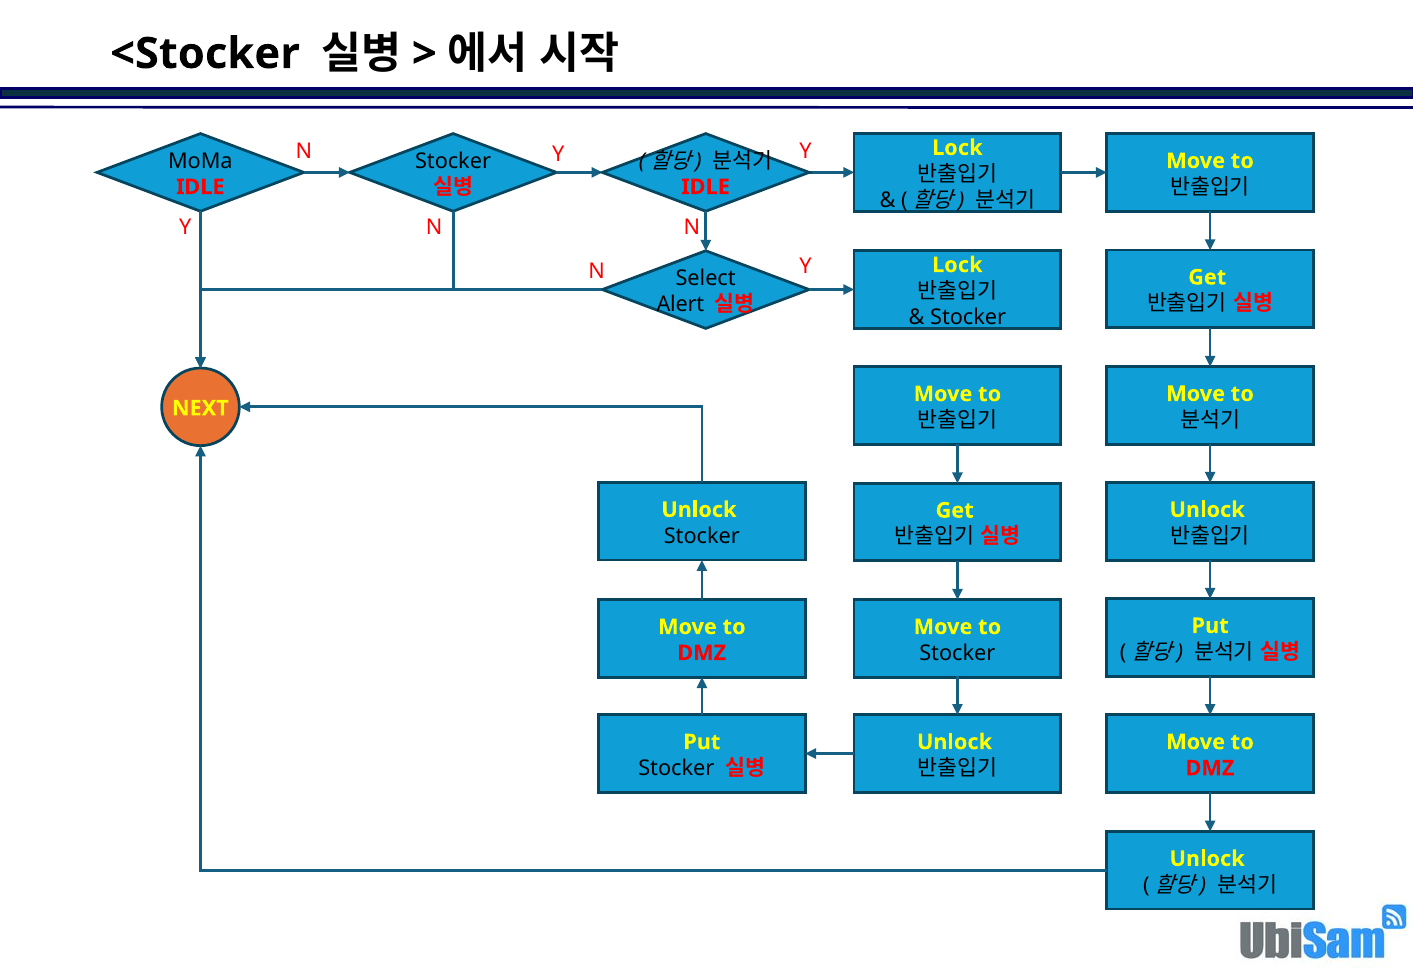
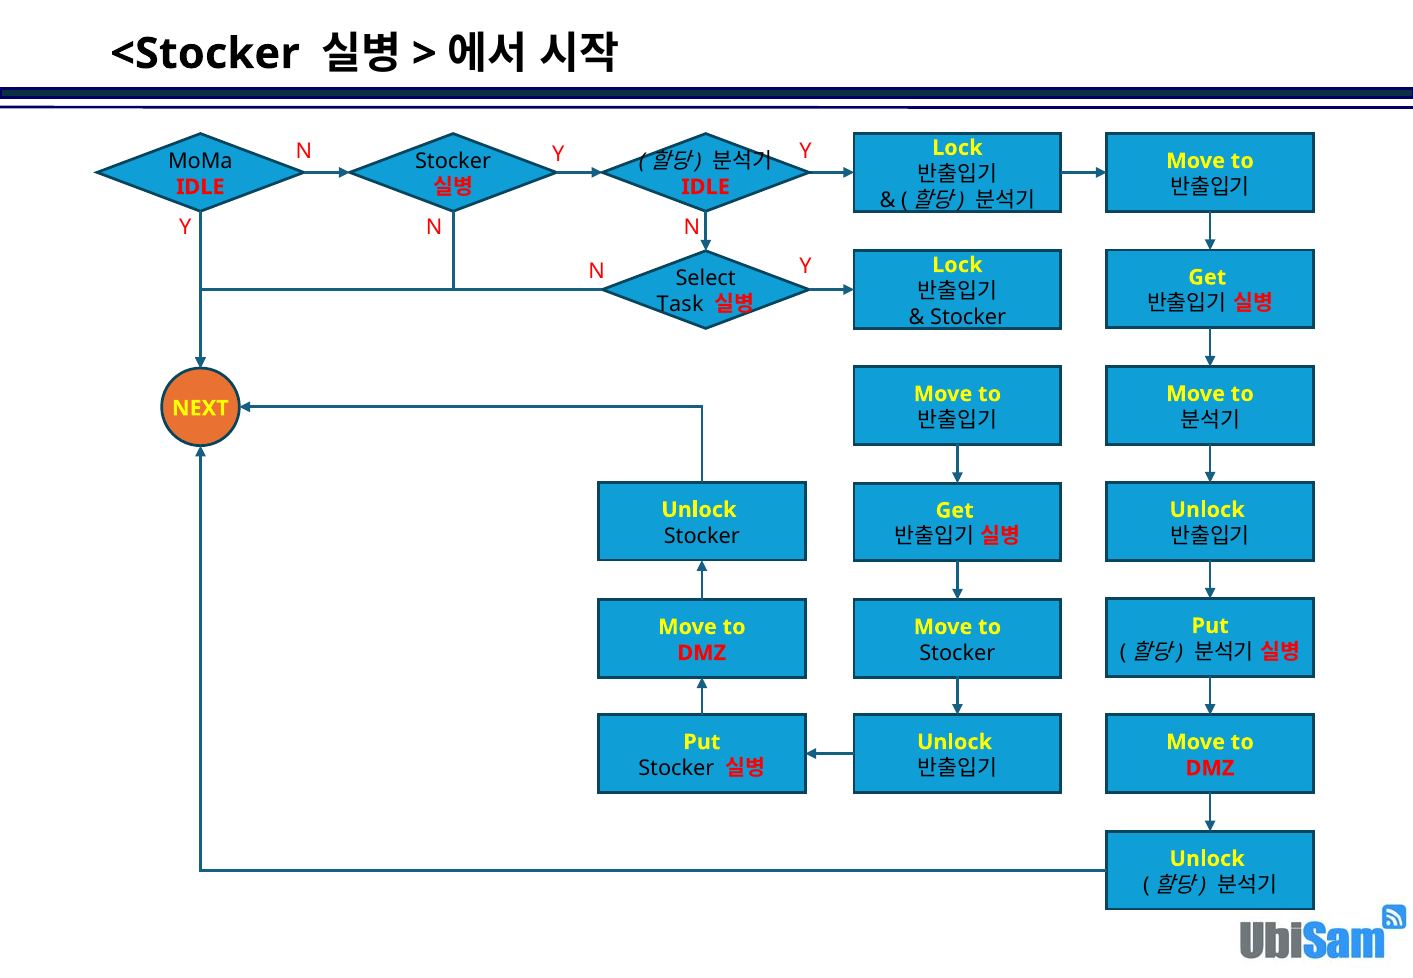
Alert: Alert -> Task
